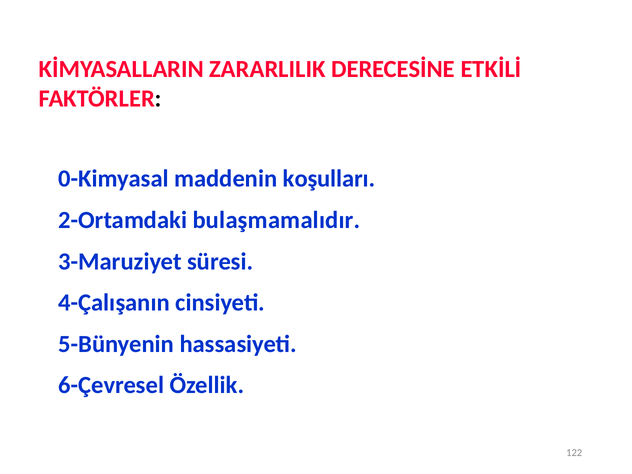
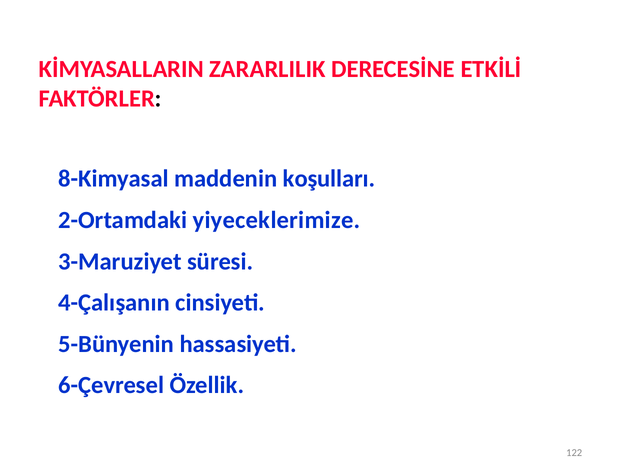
0-Kimyasal: 0-Kimyasal -> 8-Kimyasal
bulaşmamalıdır: bulaşmamalıdır -> yiyeceklerimize
